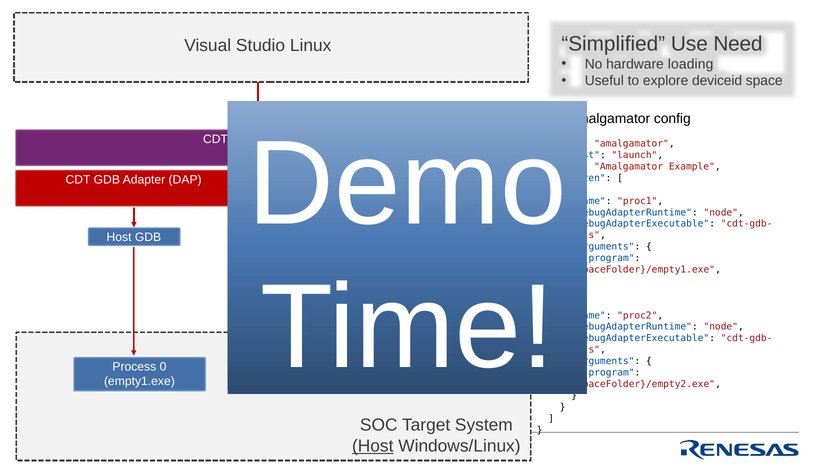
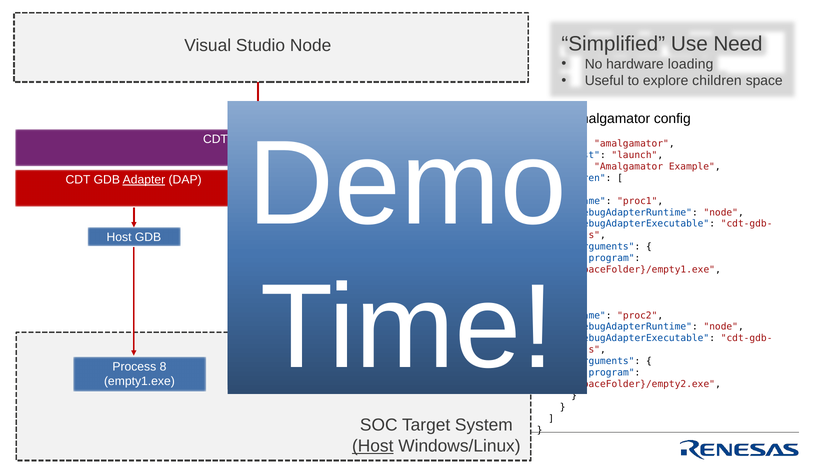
Studio Linux: Linux -> Node
explore deviceid: deviceid -> children
Adapter at (144, 180) underline: none -> present
0: 0 -> 8
